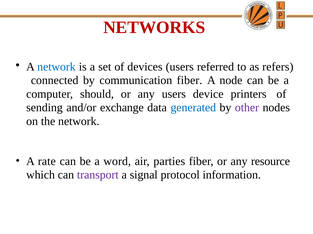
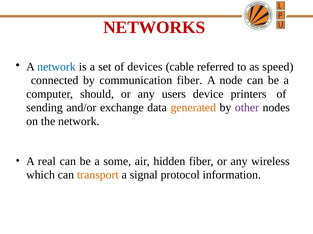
devices users: users -> cable
refers: refers -> speed
generated colour: blue -> orange
rate: rate -> real
word: word -> some
parties: parties -> hidden
resource: resource -> wireless
transport colour: purple -> orange
